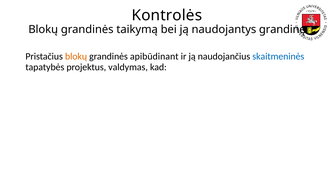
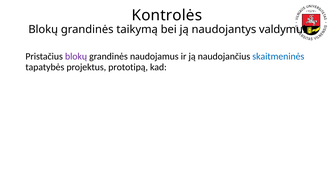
grandinę: grandinę -> valdymui
blokų at (76, 56) colour: orange -> purple
apibūdinant: apibūdinant -> naudojamus
valdymas: valdymas -> prototipą
